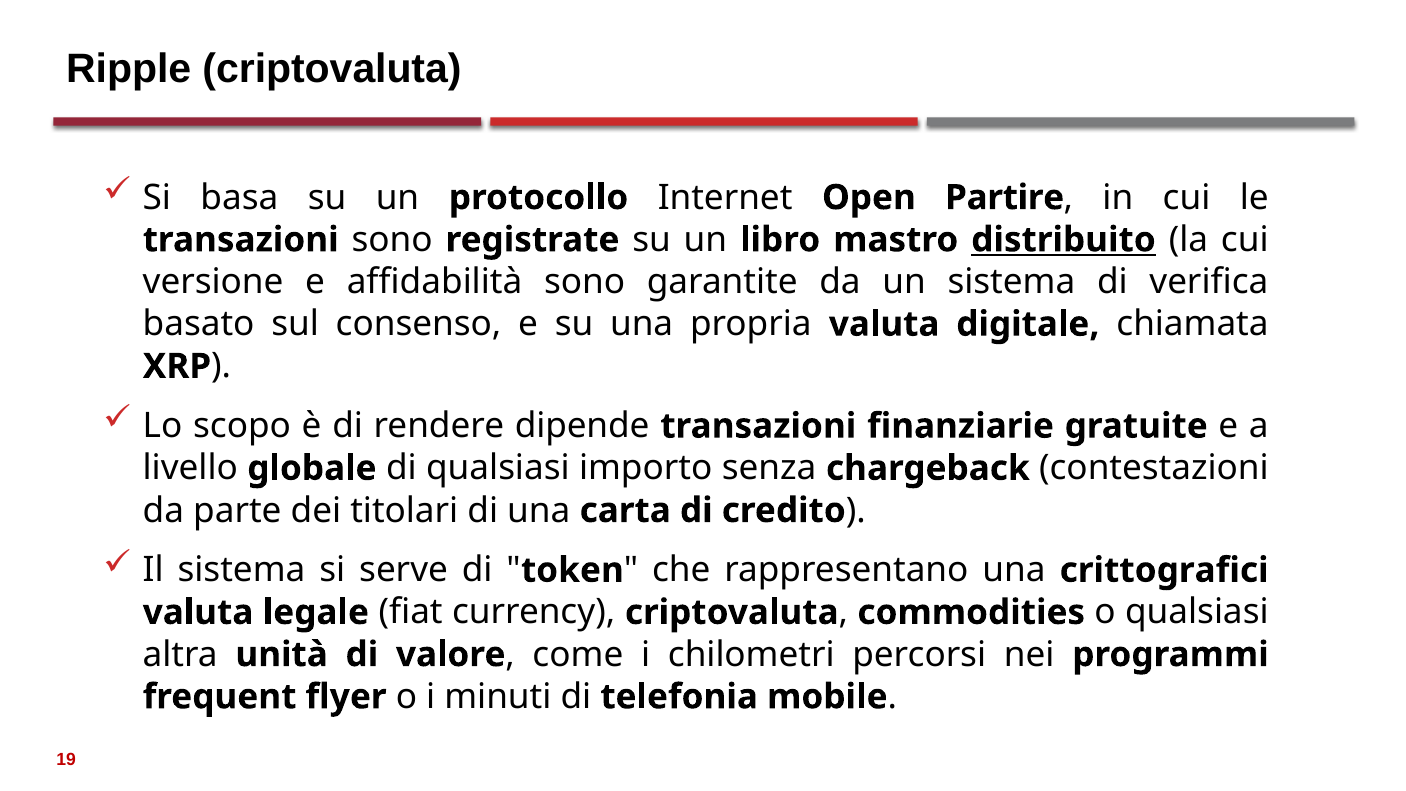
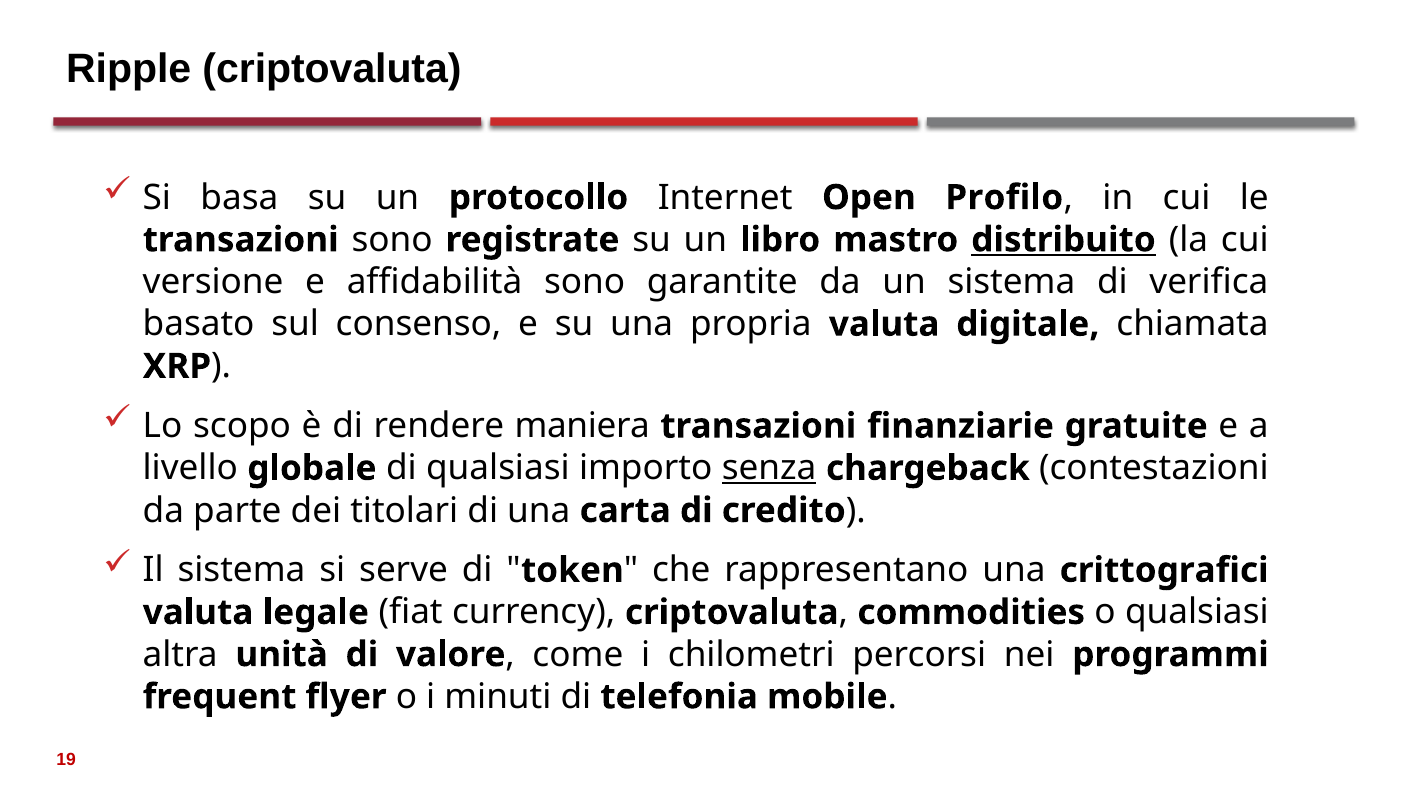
Partire: Partire -> Profilo
dipende: dipende -> maniera
senza underline: none -> present
